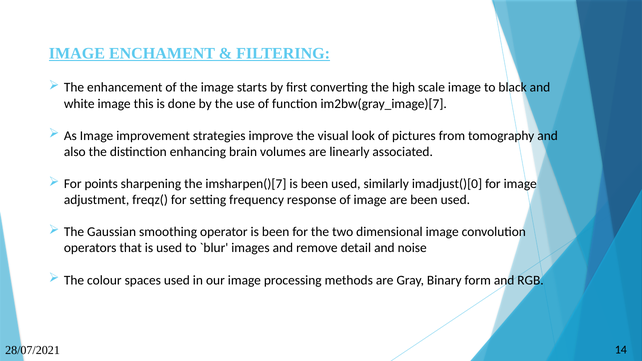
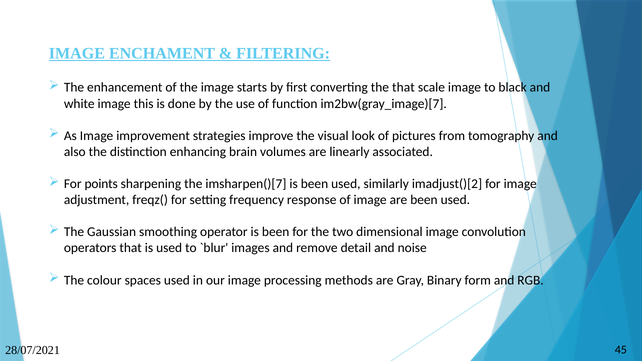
the high: high -> that
imadjust()[0: imadjust()[0 -> imadjust()[2
14: 14 -> 45
